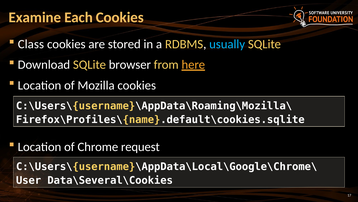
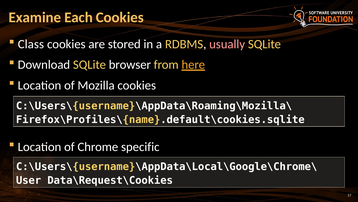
usually colour: light blue -> pink
request: request -> specific
Data\Several\Cookies: Data\Several\Cookies -> Data\Request\Cookies
